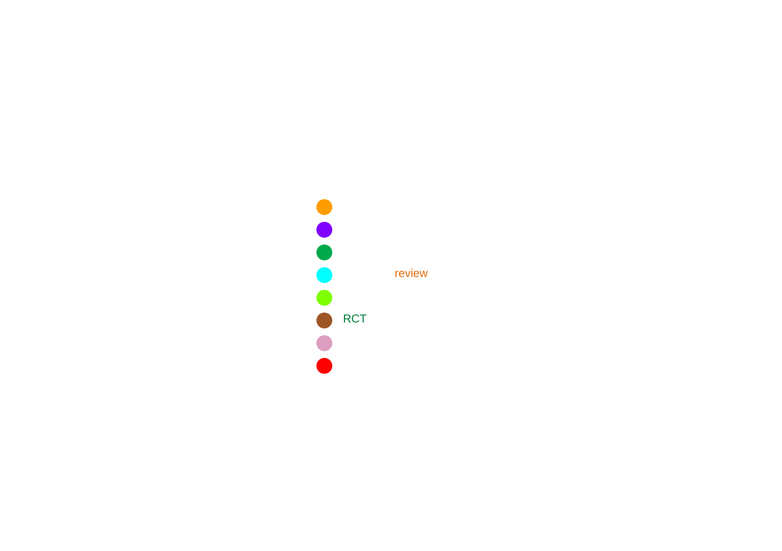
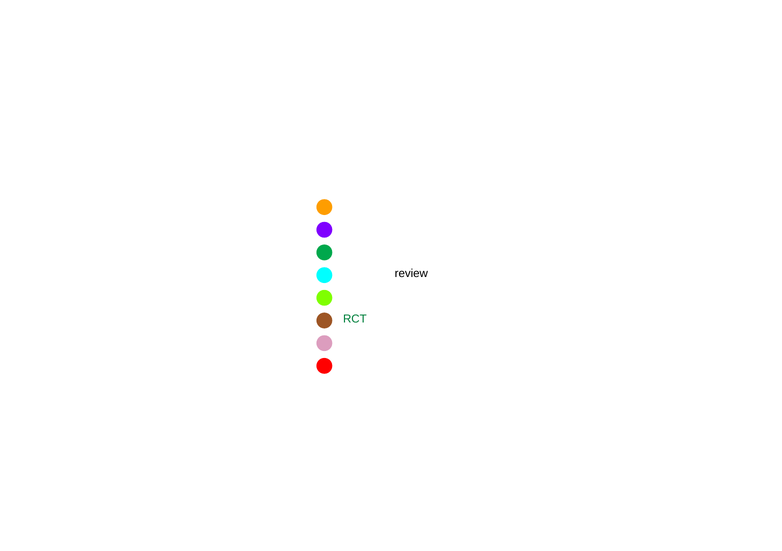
review at (411, 274) colour: orange -> black
